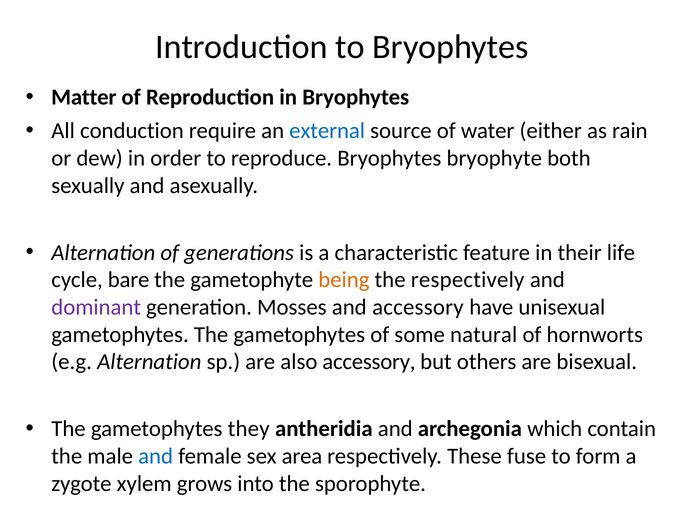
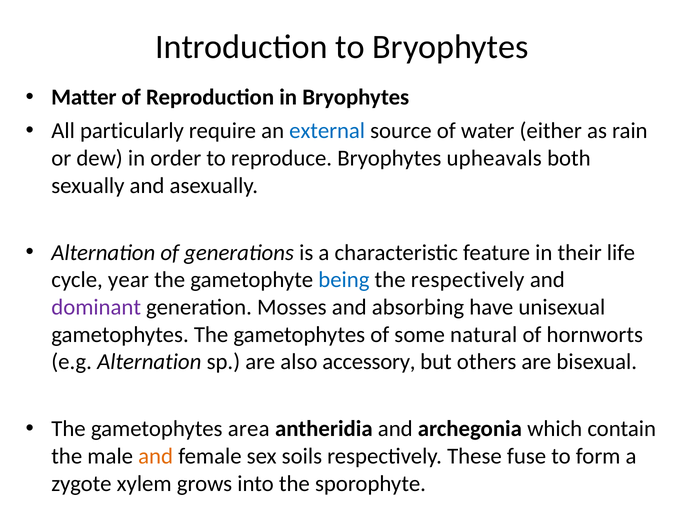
conduction: conduction -> particularly
bryophyte: bryophyte -> upheavals
bare: bare -> year
being colour: orange -> blue
and accessory: accessory -> absorbing
they: they -> area
and at (156, 456) colour: blue -> orange
area: area -> soils
